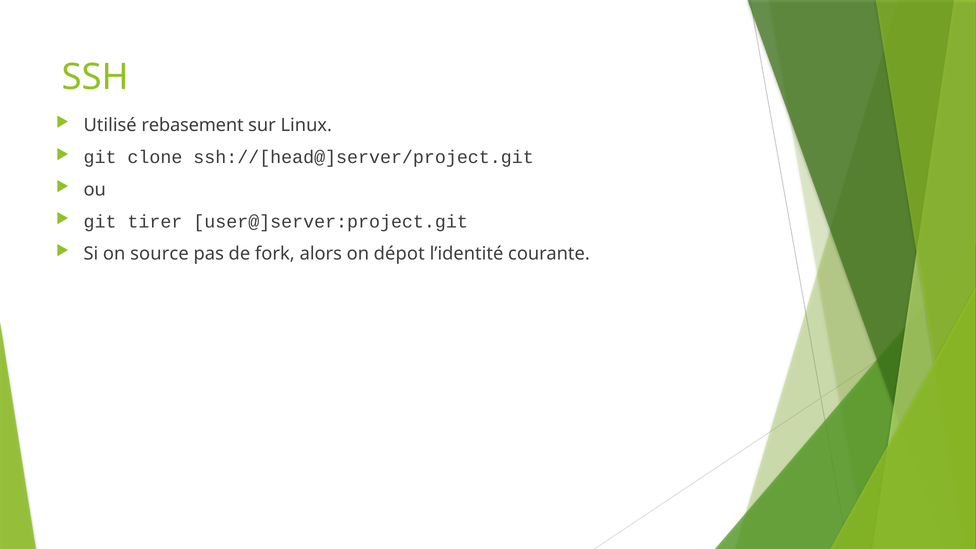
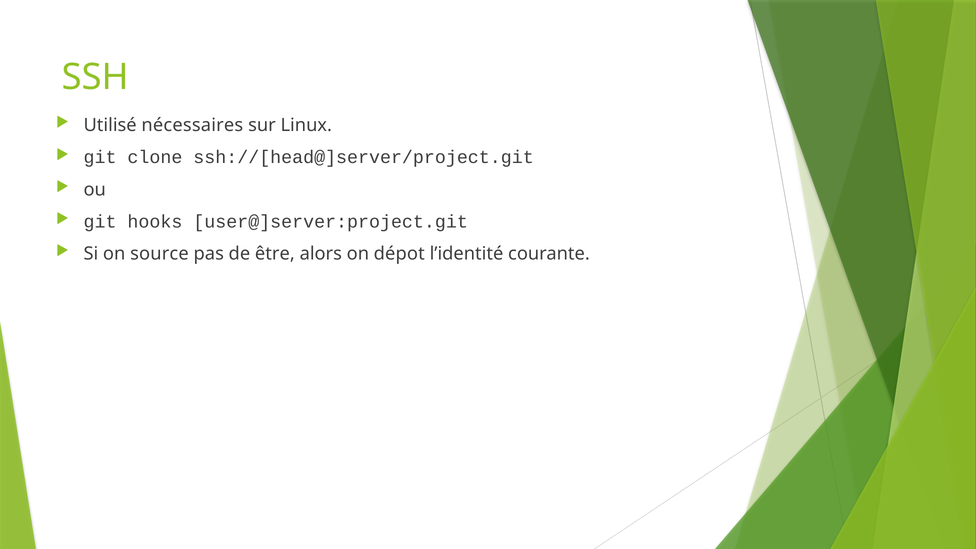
rebasement: rebasement -> nécessaires
tirer: tirer -> hooks
fork: fork -> être
